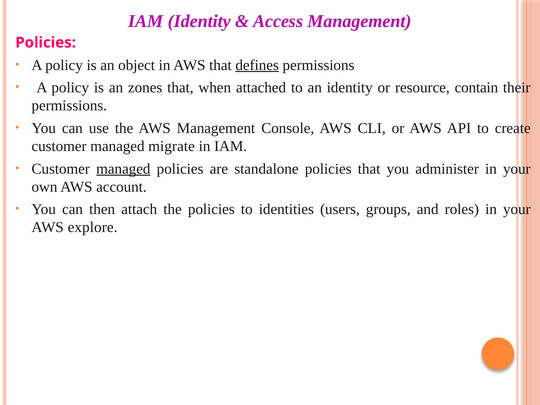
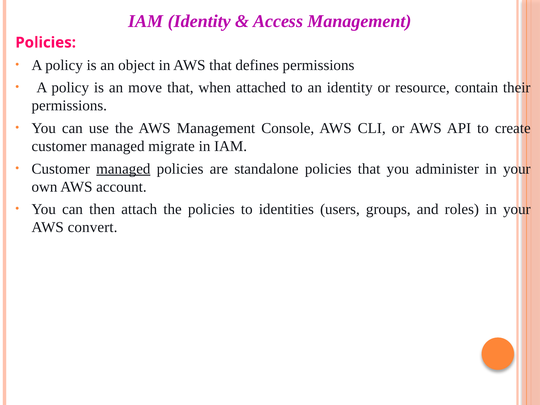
defines underline: present -> none
zones: zones -> move
explore: explore -> convert
